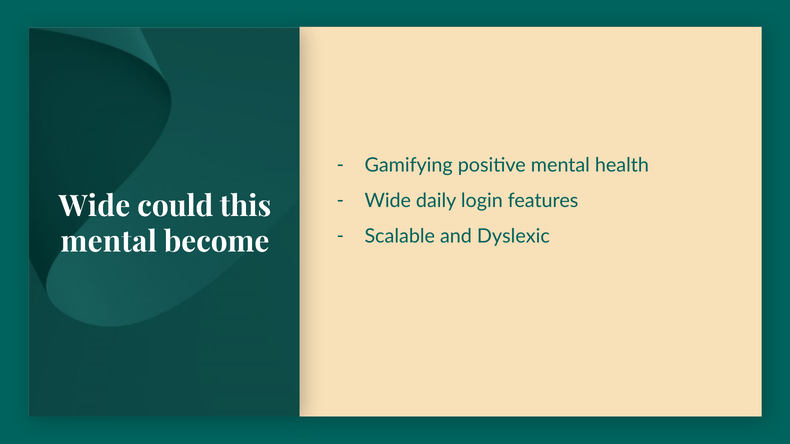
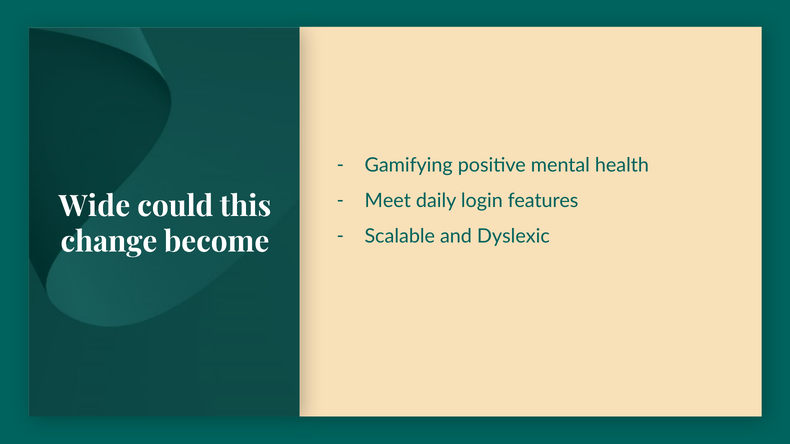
Wide at (388, 201): Wide -> Meet
mental at (109, 242): mental -> change
